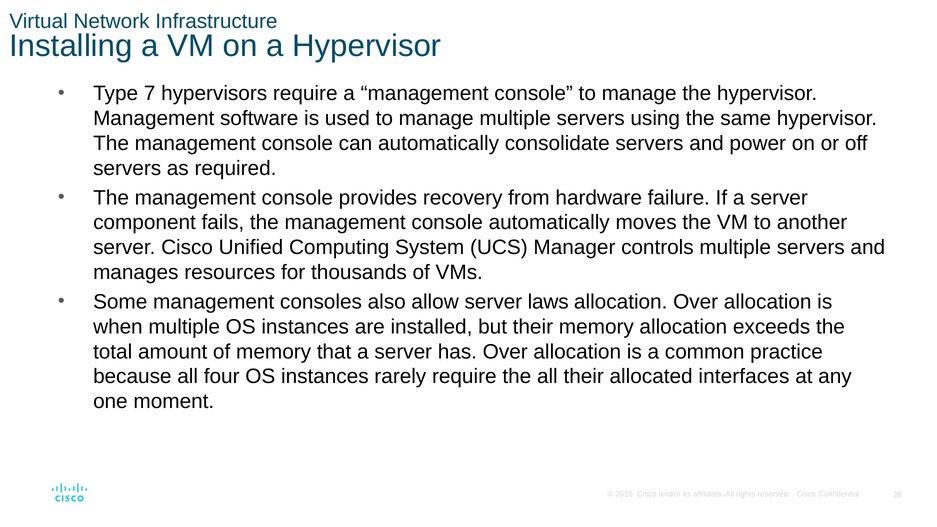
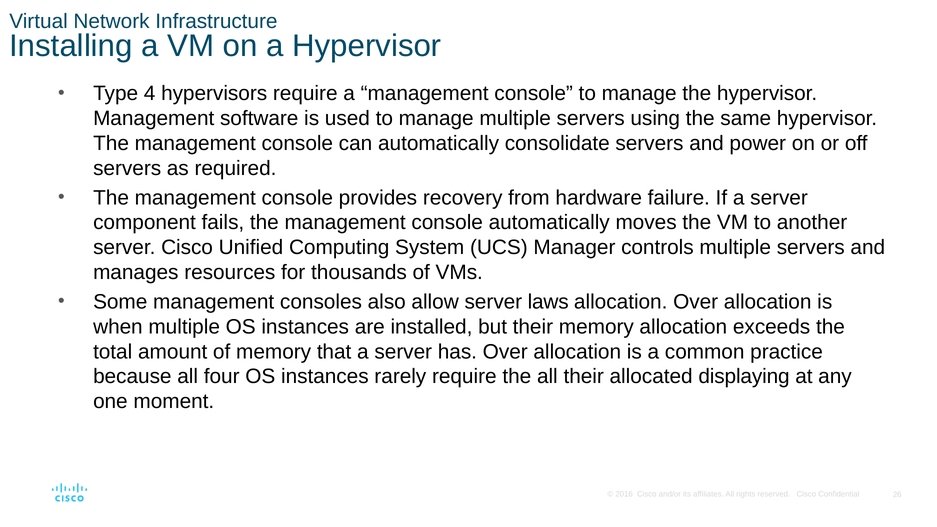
7: 7 -> 4
interfaces: interfaces -> displaying
